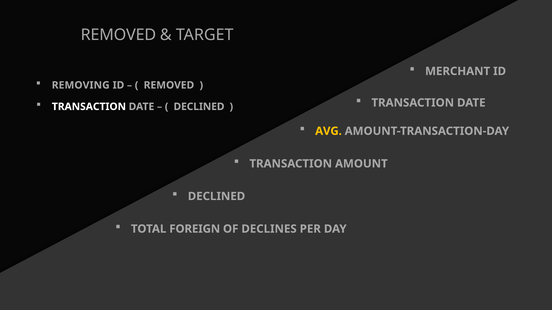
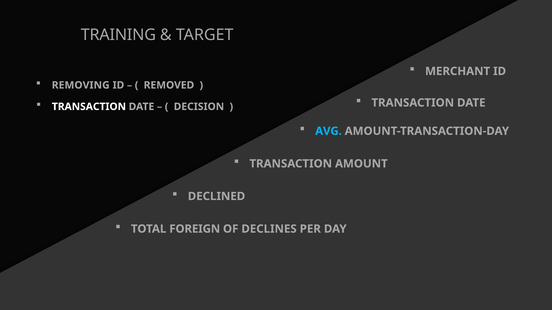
REMOVED at (118, 35): REMOVED -> TRAINING
DECLINED at (199, 107): DECLINED -> DECISION
AVG colour: yellow -> light blue
